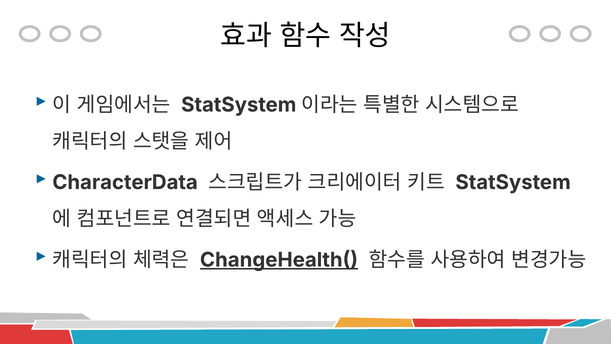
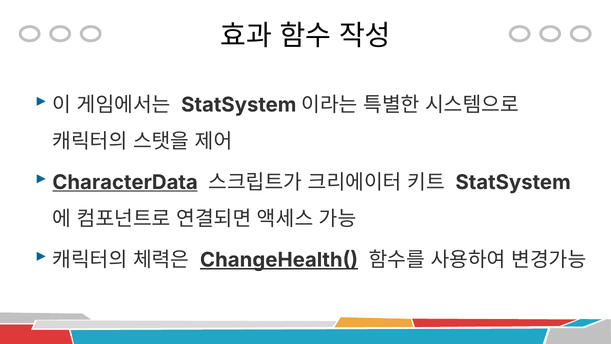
CharacterData underline: none -> present
